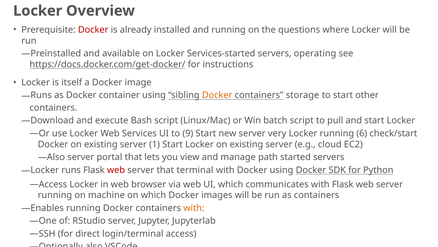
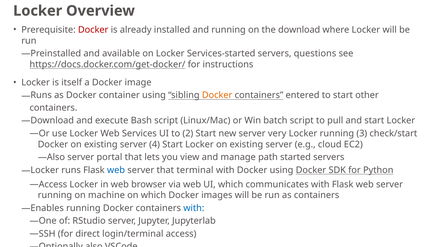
questions: questions -> download
operating: operating -> questions
storage: storage -> entered
9: 9 -> 2
6: 6 -> 3
1: 1 -> 4
web at (116, 170) colour: red -> blue
with at (194, 208) colour: orange -> blue
